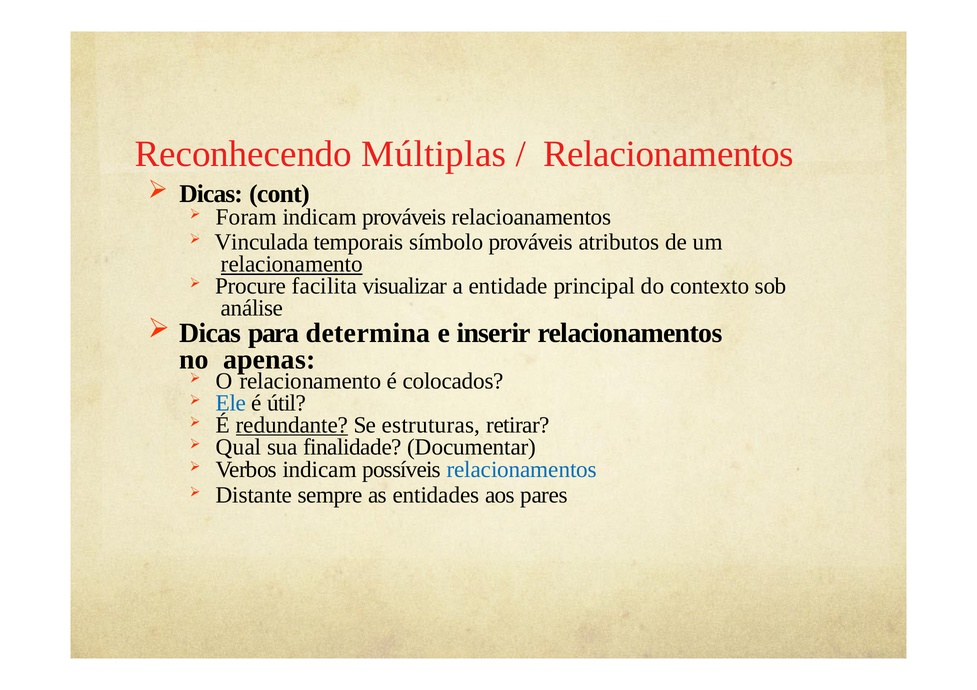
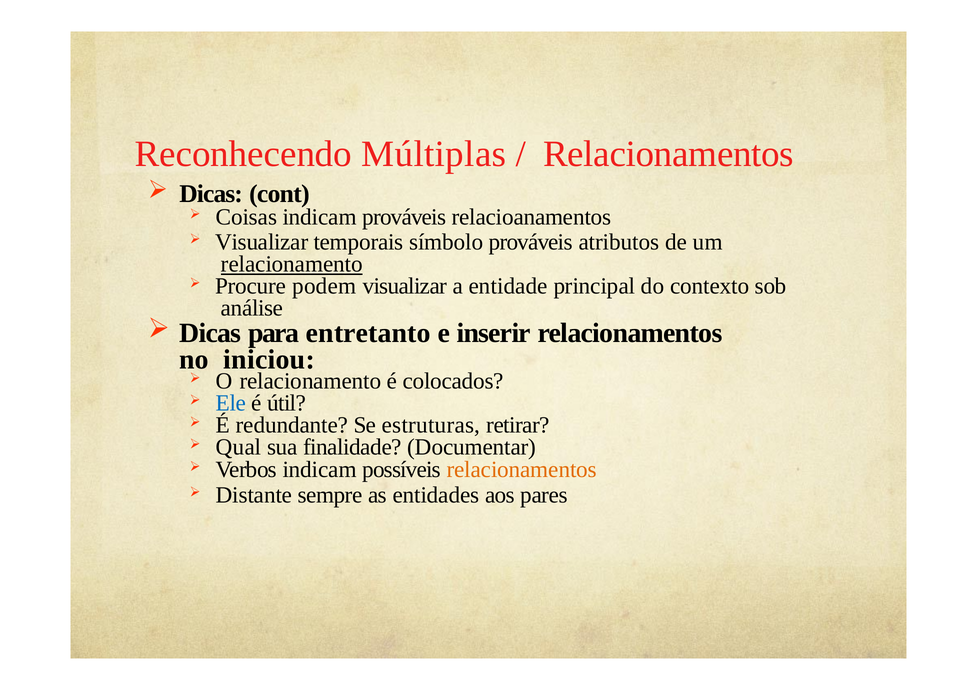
Foram: Foram -> Coisas
Vinculada at (262, 242): Vinculada -> Visualizar
facilita: facilita -> podem
determina: determina -> entretanto
apenas: apenas -> iniciou
redundante underline: present -> none
relacionamentos at (522, 470) colour: blue -> orange
